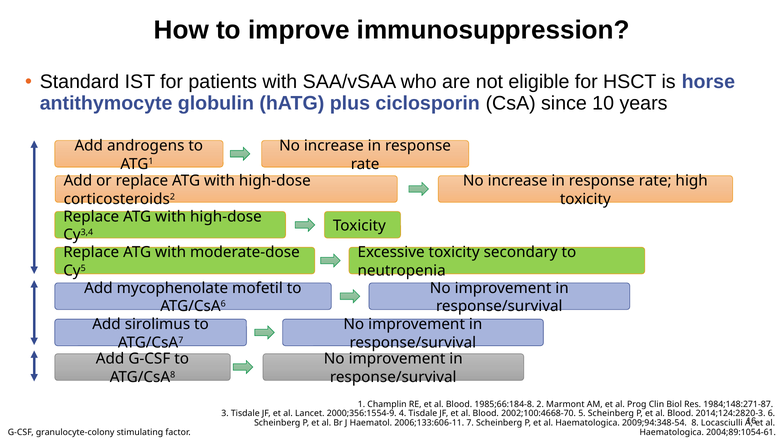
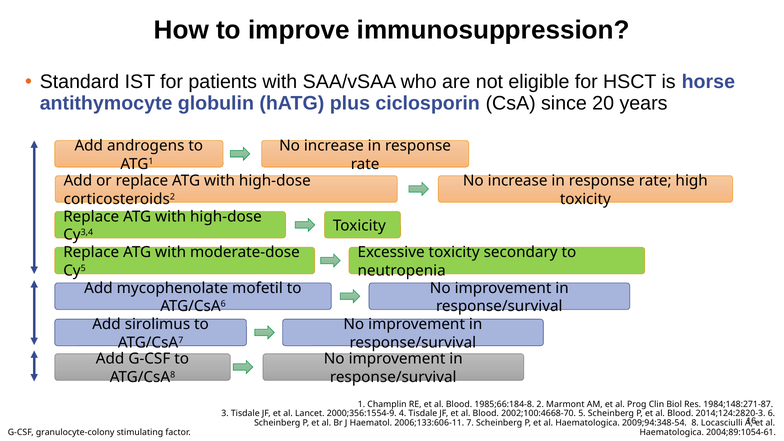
10: 10 -> 20
